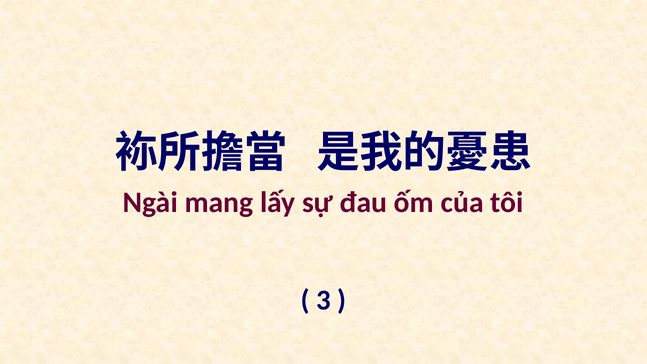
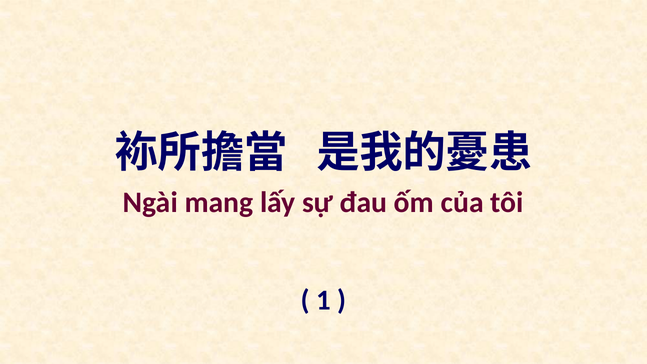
3: 3 -> 1
